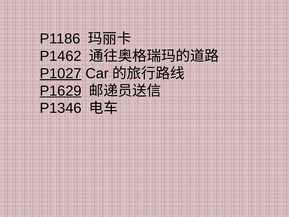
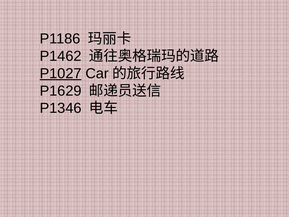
P1629 underline: present -> none
